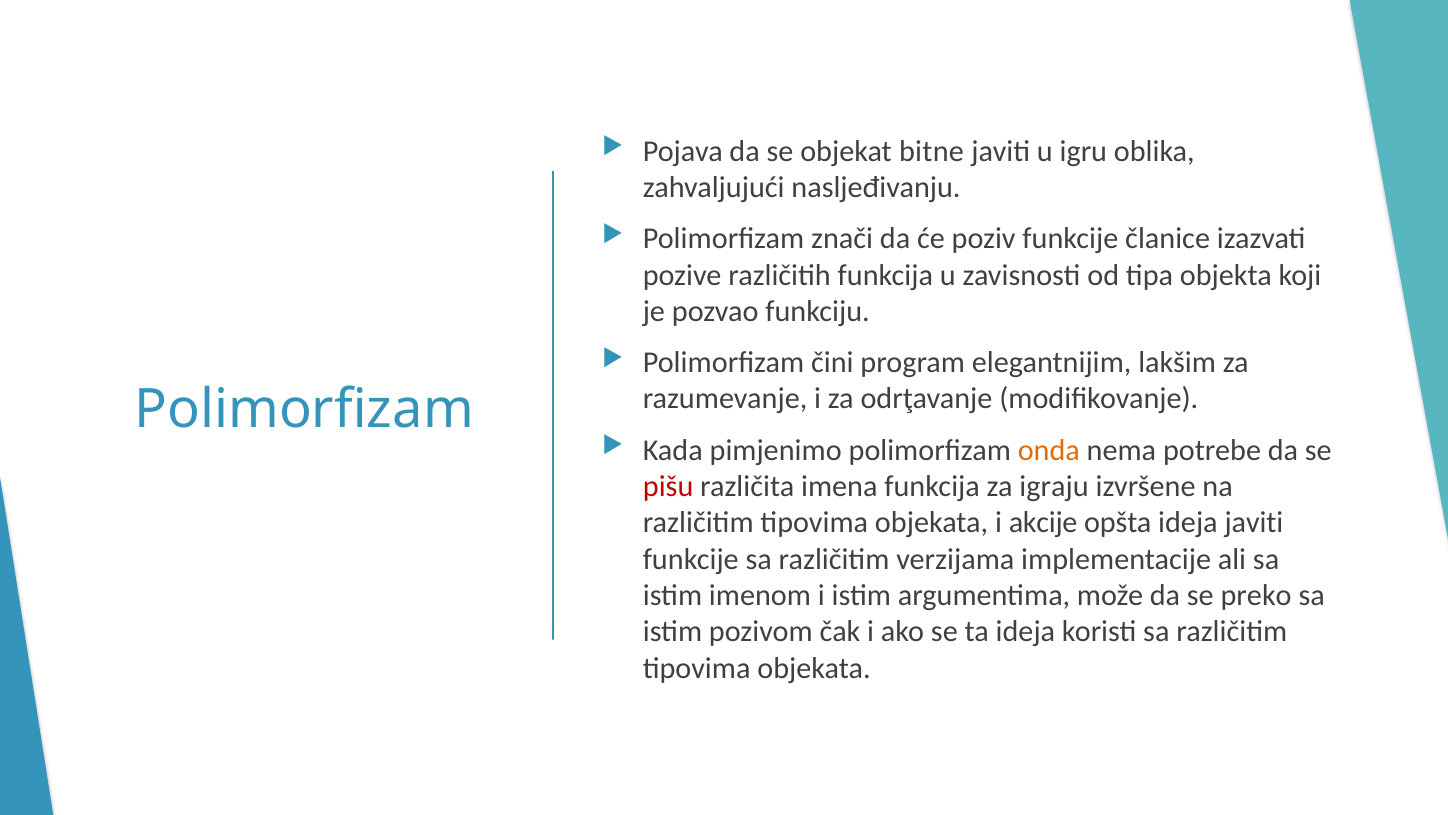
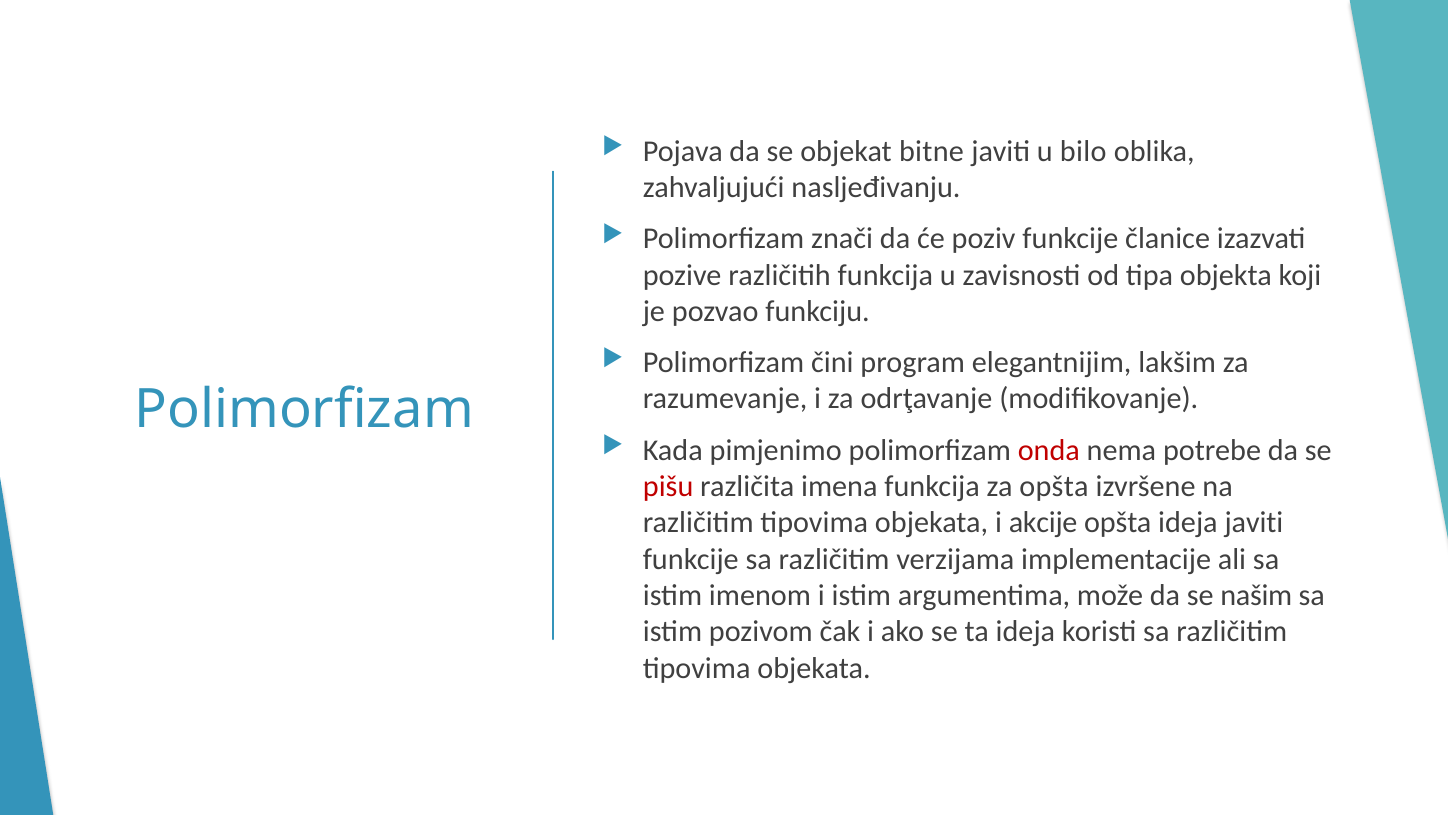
igru: igru -> bilo
onda colour: orange -> red
za igraju: igraju -> opšta
preko: preko -> našim
